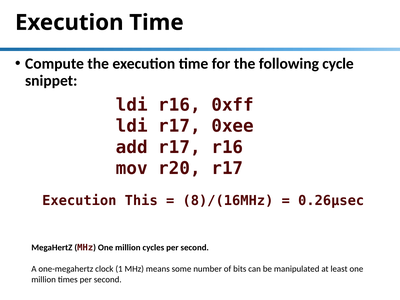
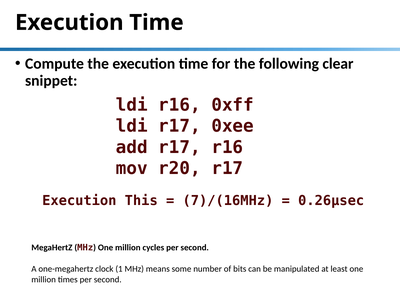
cycle: cycle -> clear
8)/(16MHz: 8)/(16MHz -> 7)/(16MHz
